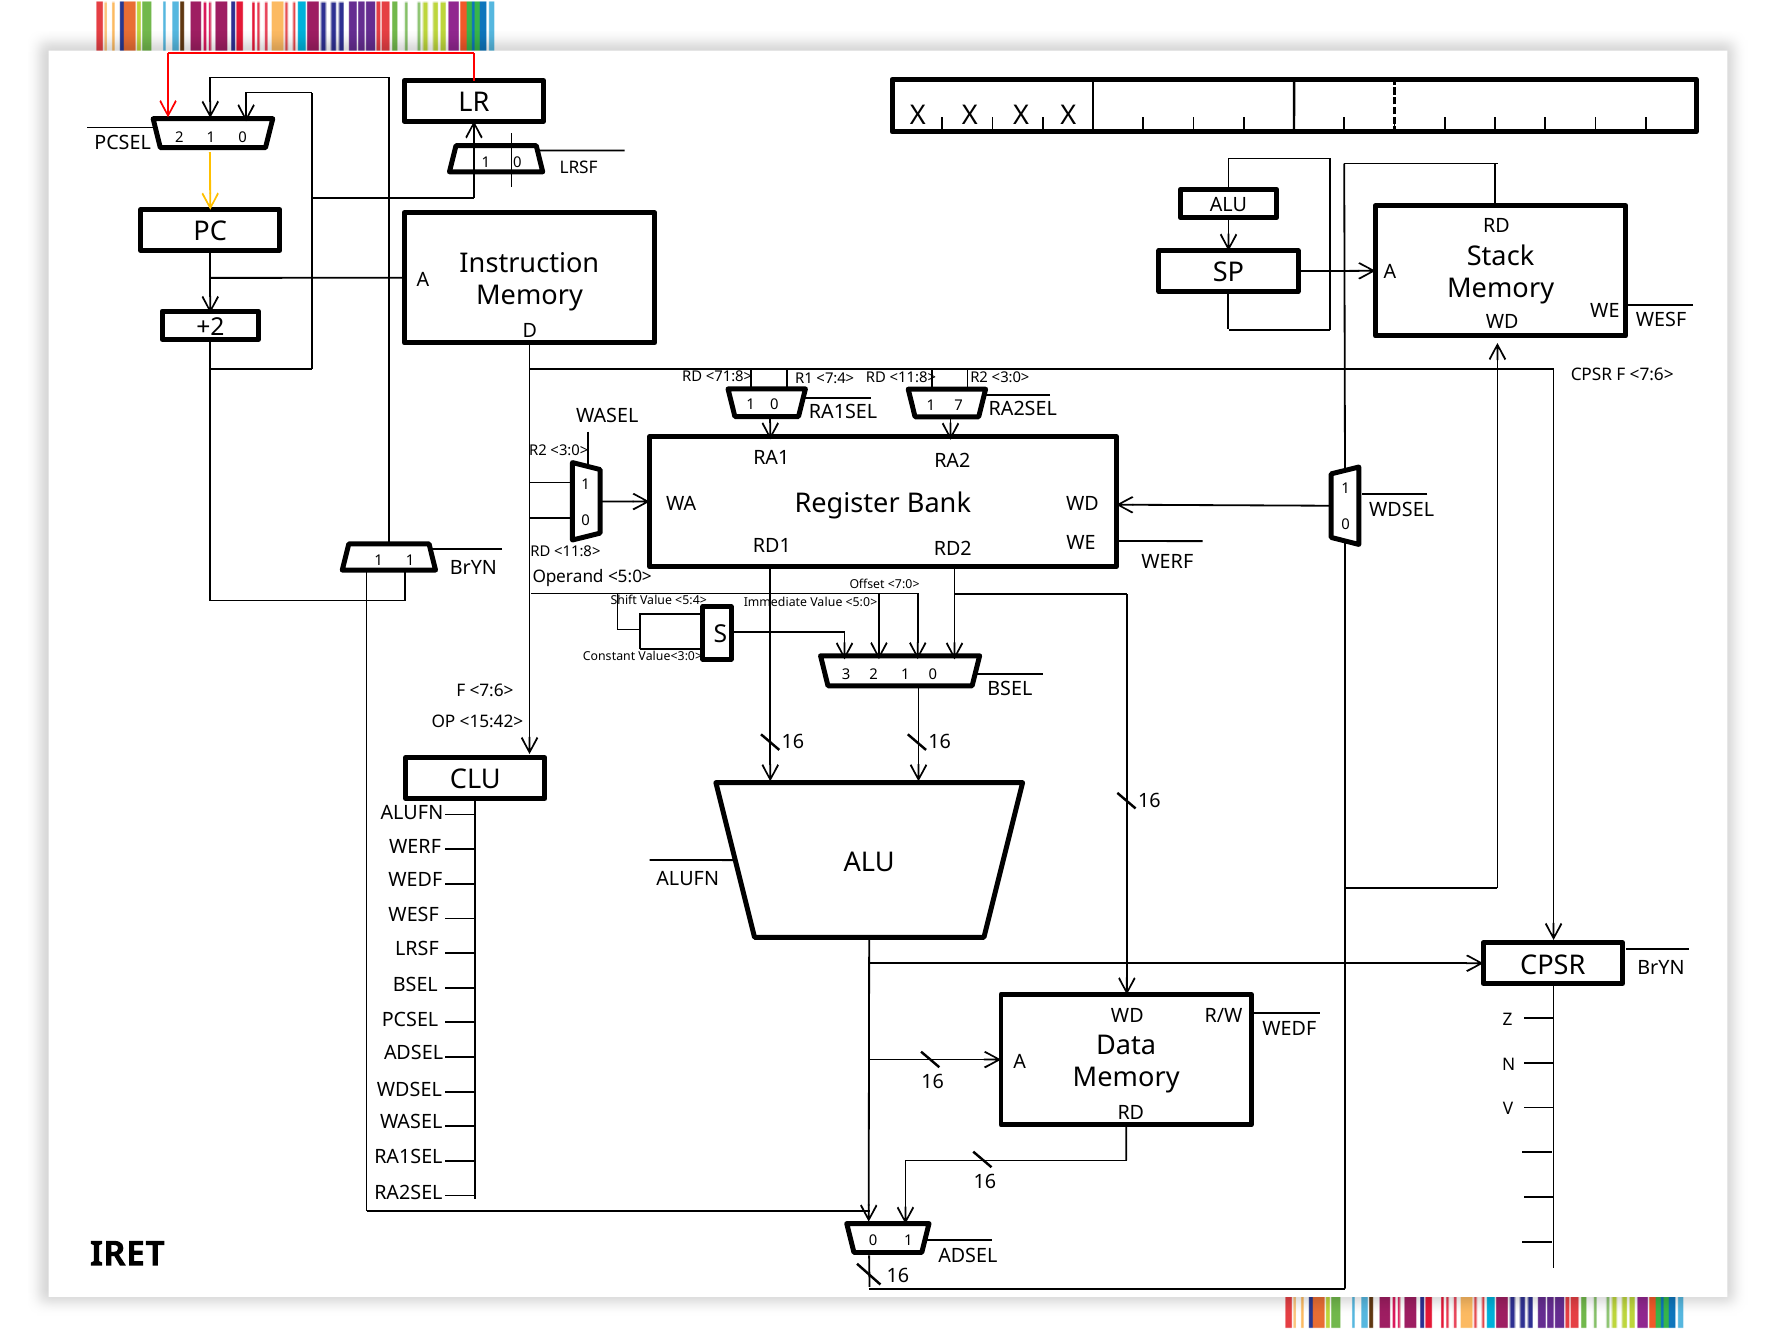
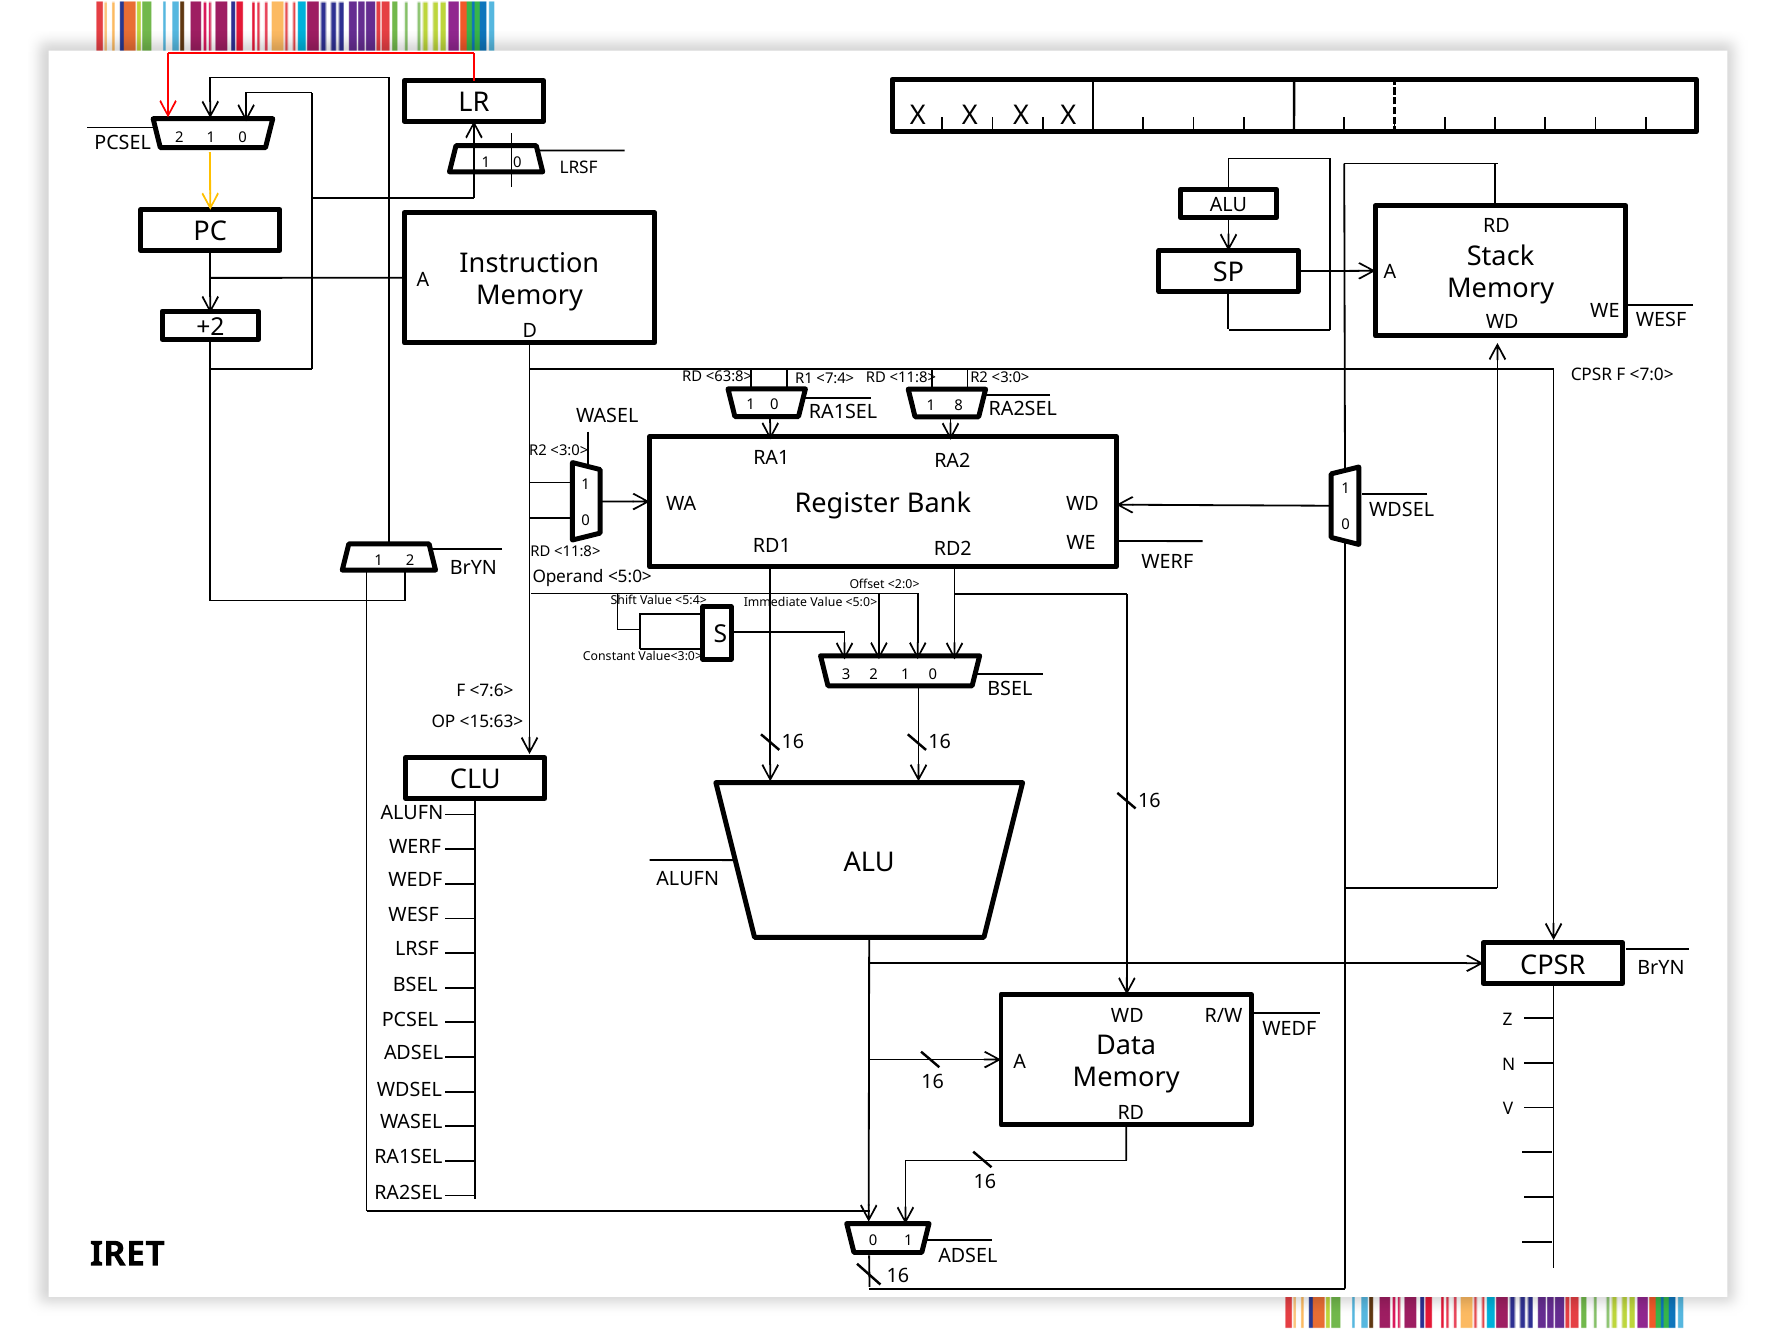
CPSR F <7:6>: <7:6> -> <7:0>
<71:8>: <71:8> -> <63:8>
7: 7 -> 8
1 1: 1 -> 2
<7:0>: <7:0> -> <2:0>
<15:42>: <15:42> -> <15:63>
